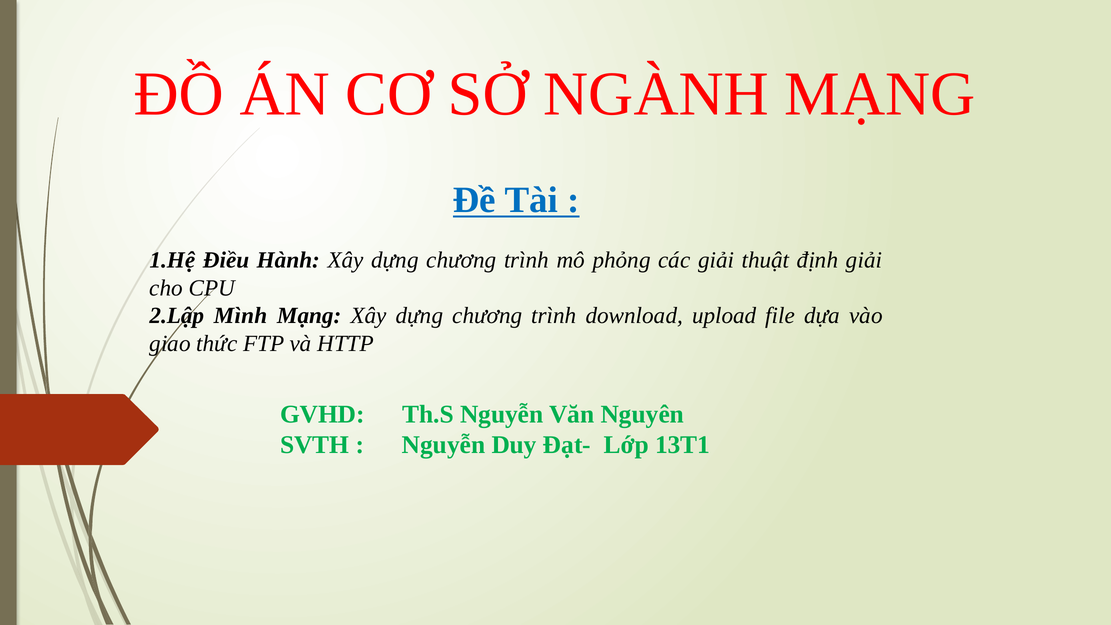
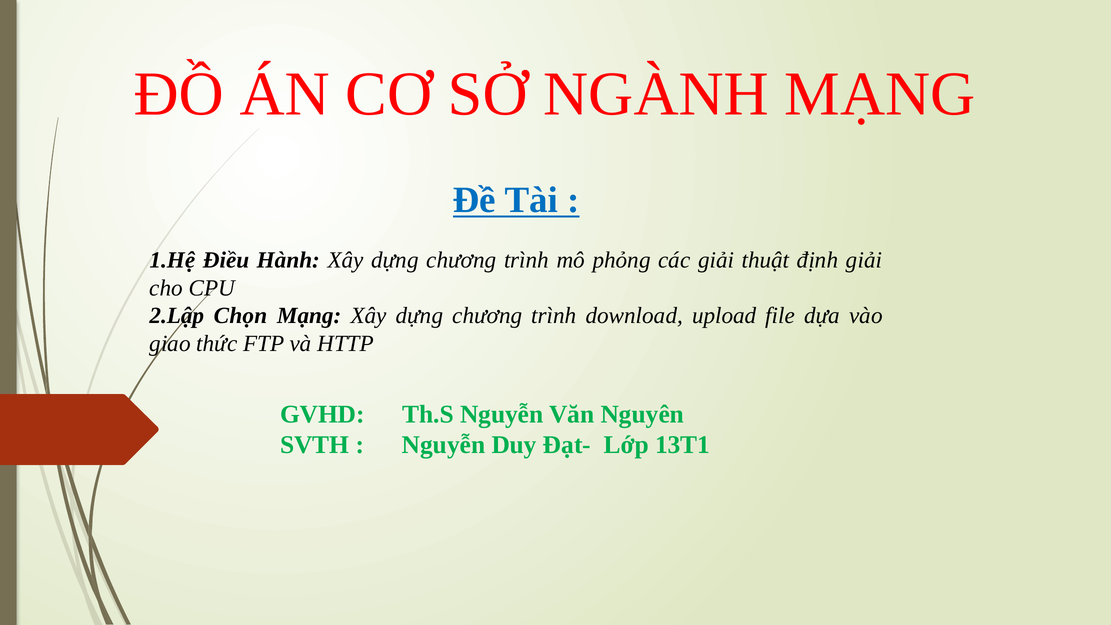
Mình: Mình -> Chọn
